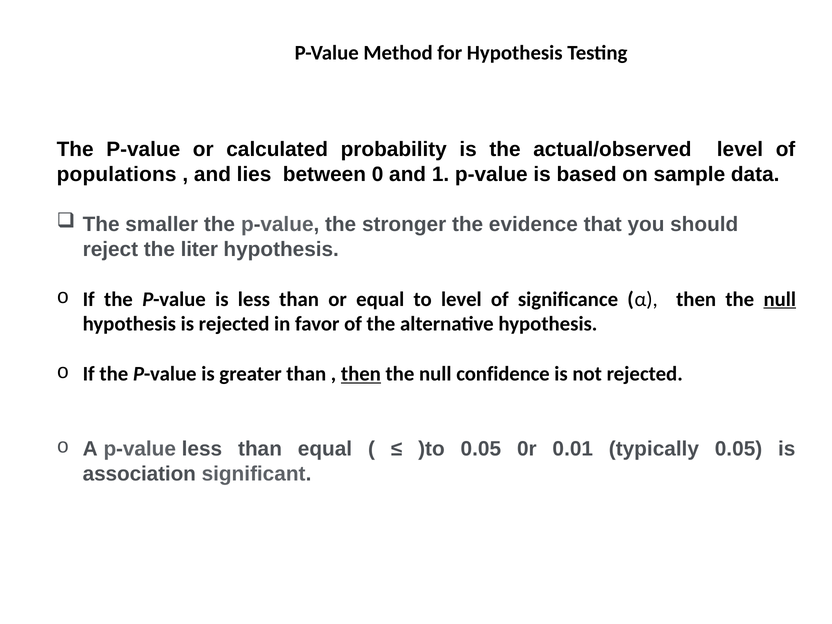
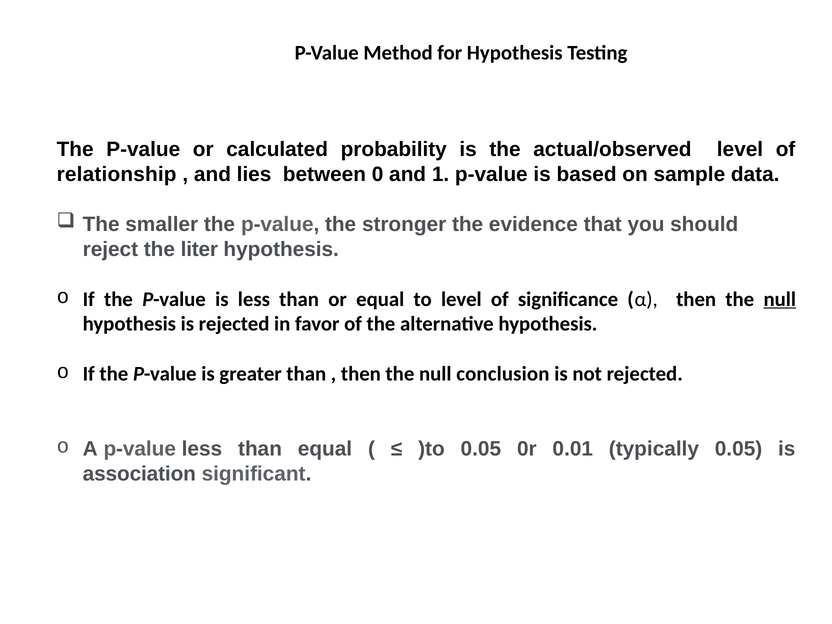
populations: populations -> relationship
then at (361, 374) underline: present -> none
confidence: confidence -> conclusion
